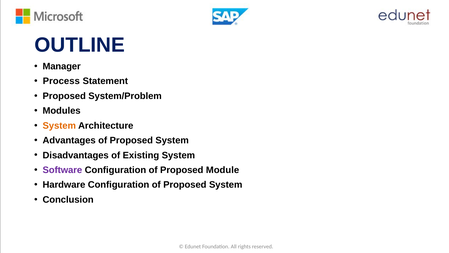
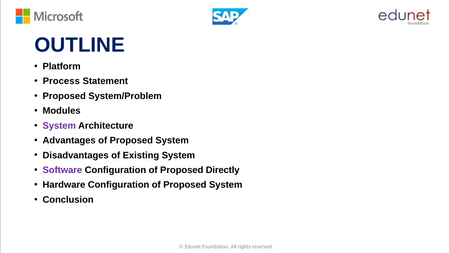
Manager: Manager -> Platform
System at (59, 125) colour: orange -> purple
Module: Module -> Directly
